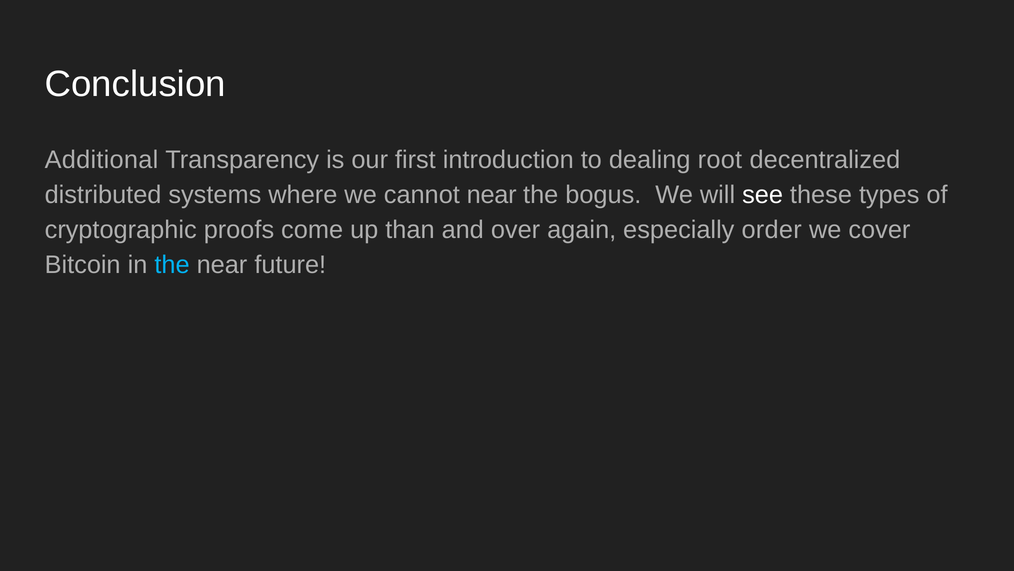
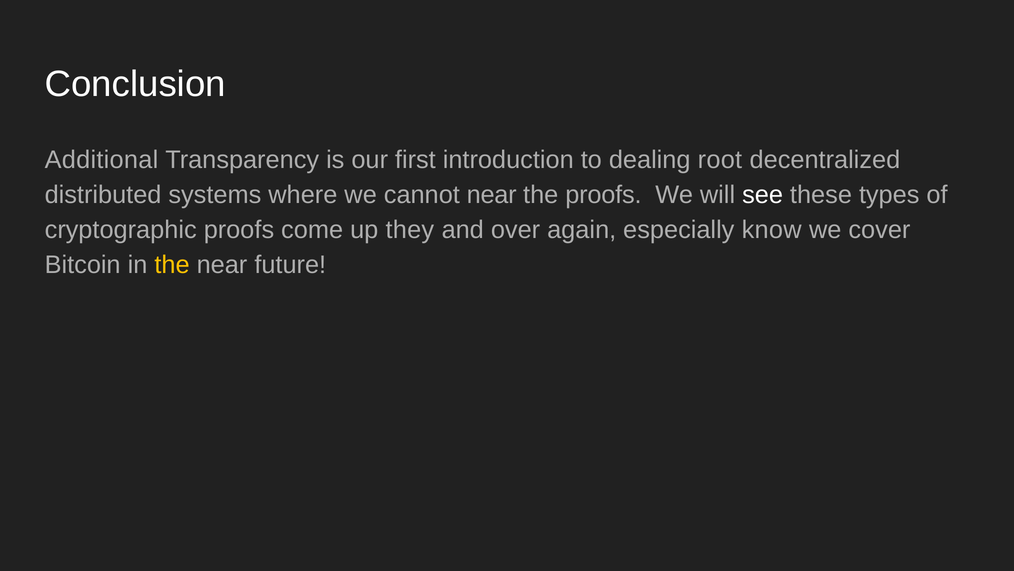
the bogus: bogus -> proofs
than: than -> they
order: order -> know
the at (172, 264) colour: light blue -> yellow
